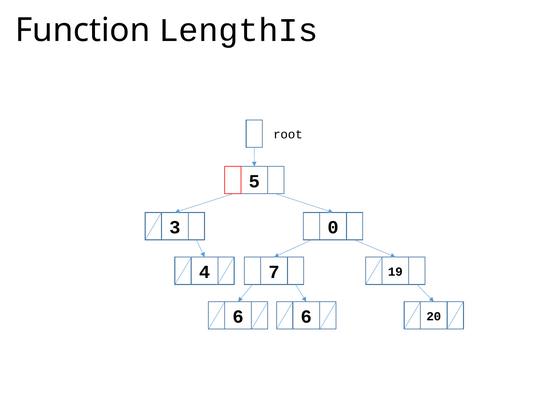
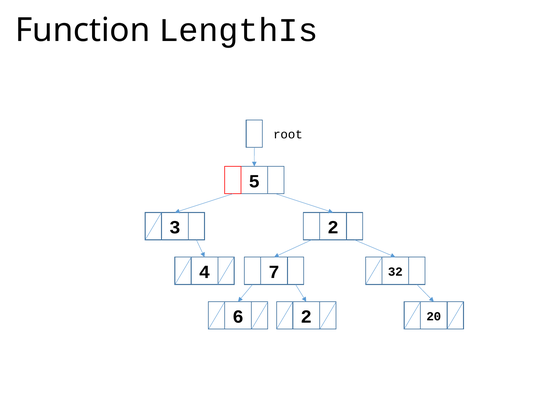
3 0: 0 -> 2
19: 19 -> 32
6 6: 6 -> 2
